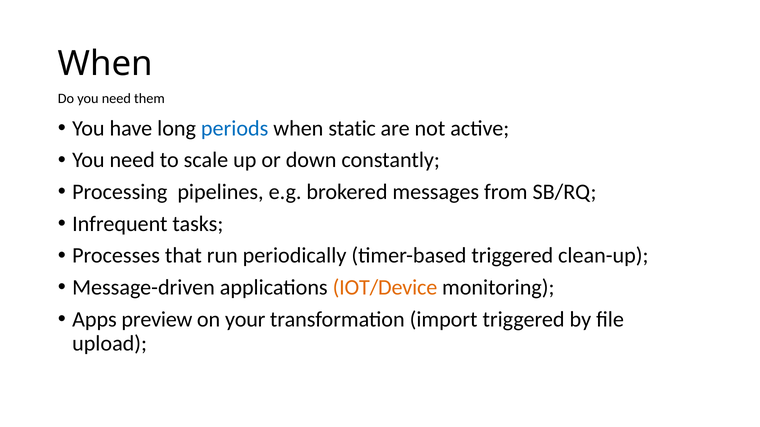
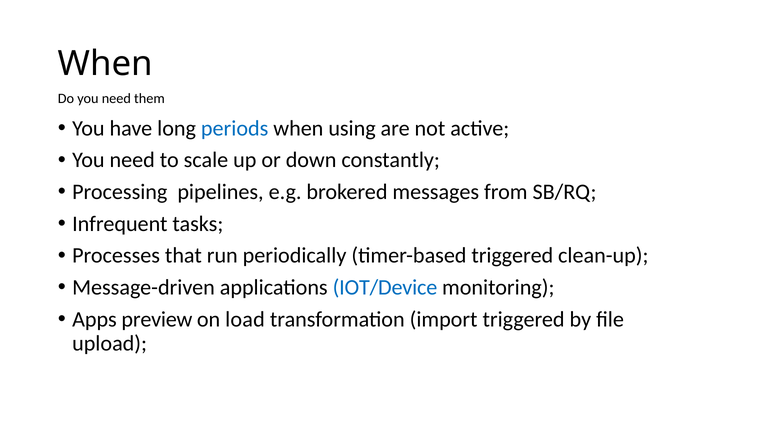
static: static -> using
IOT/Device colour: orange -> blue
your: your -> load
